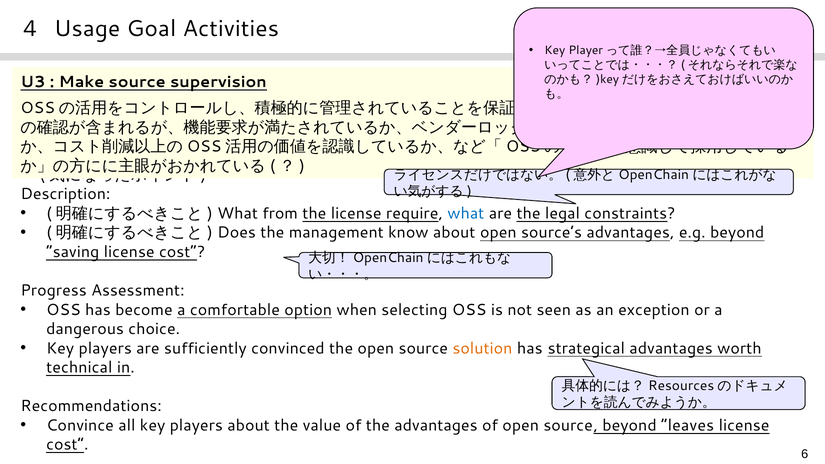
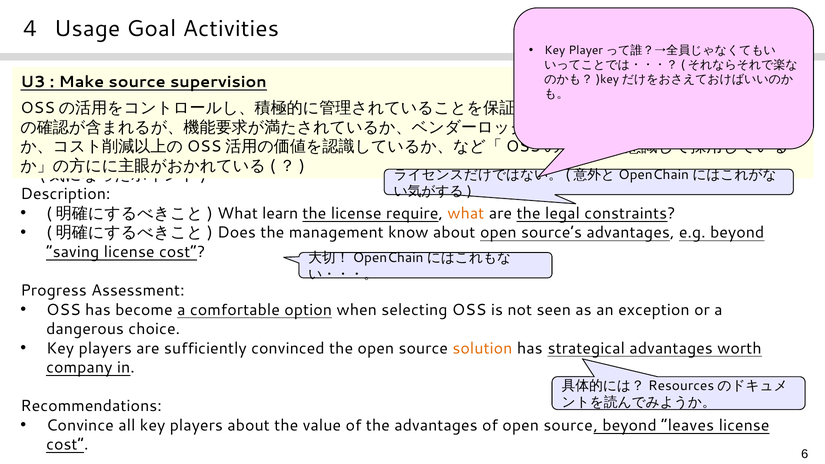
from: from -> learn
what at (466, 213) colour: blue -> orange
technical: technical -> company
